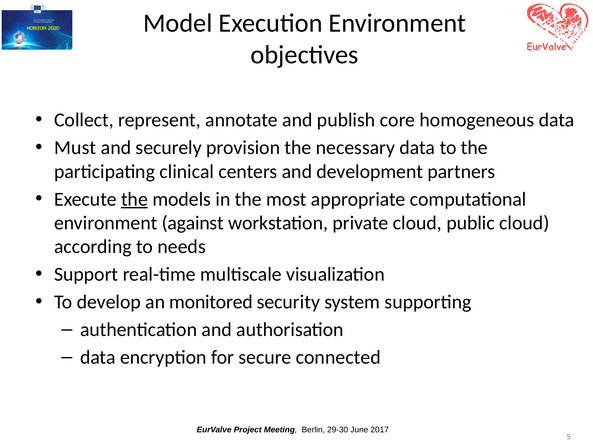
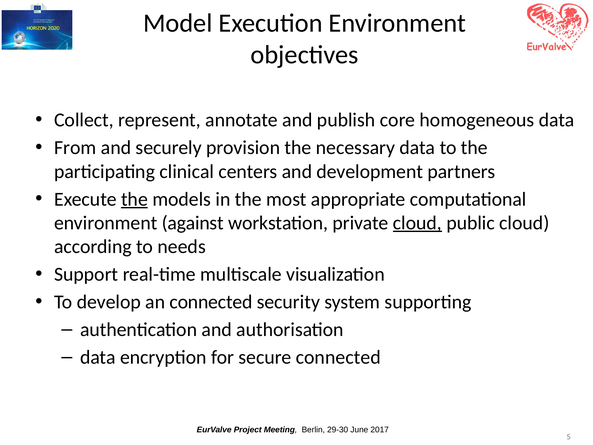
Must: Must -> From
cloud at (417, 223) underline: none -> present
an monitored: monitored -> connected
